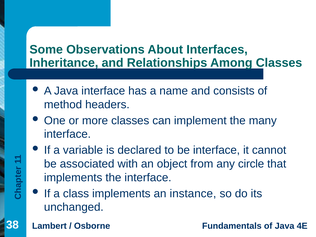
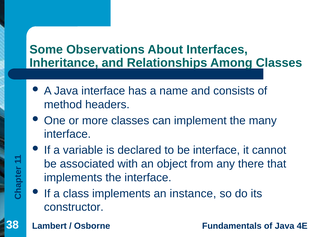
circle: circle -> there
unchanged: unchanged -> constructor
